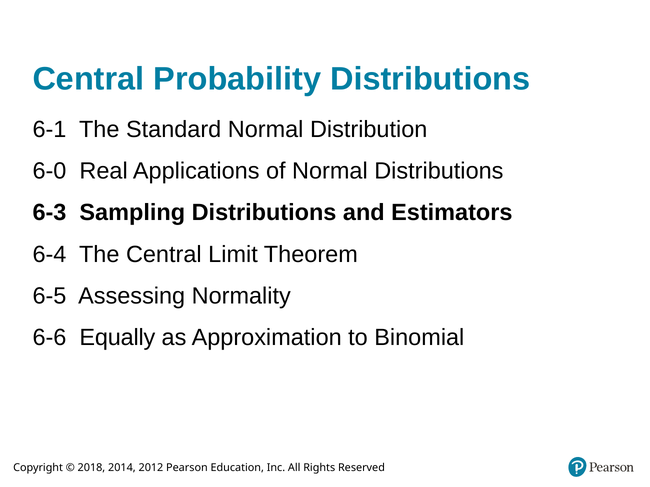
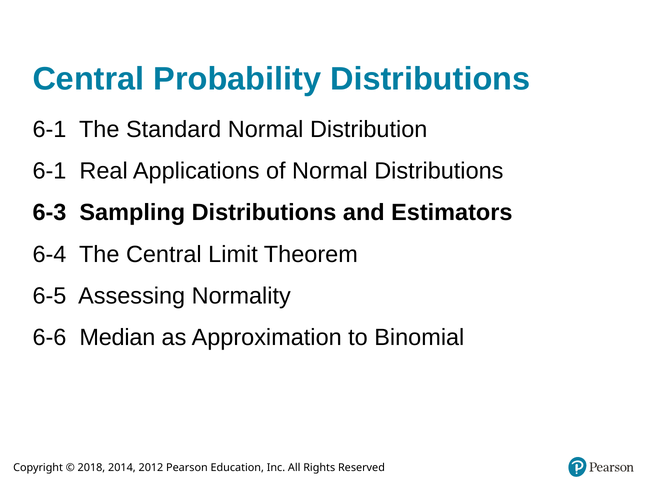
6-0 at (49, 171): 6-0 -> 6-1
Equally: Equally -> Median
